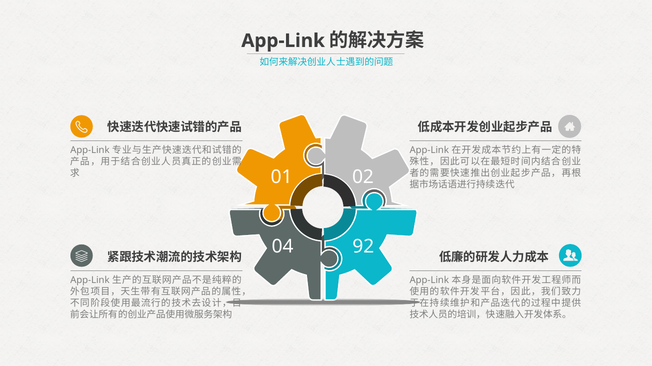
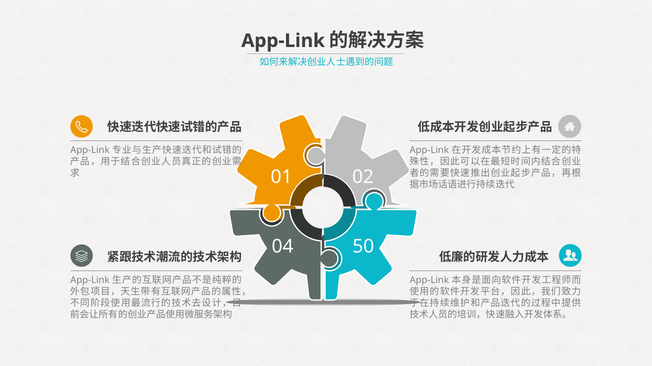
92: 92 -> 50
